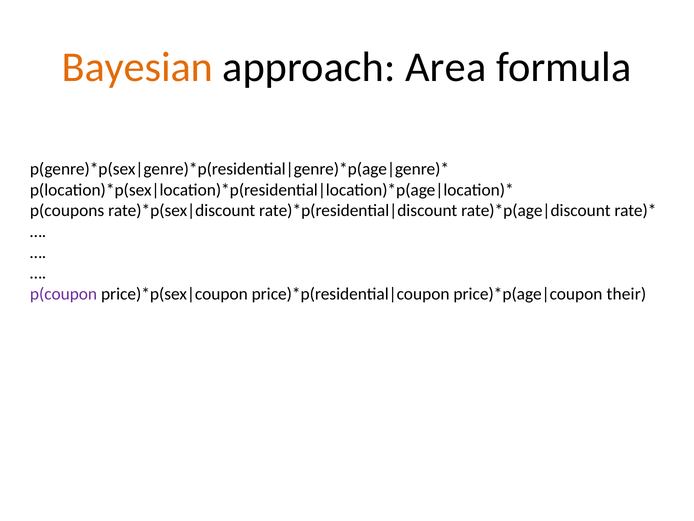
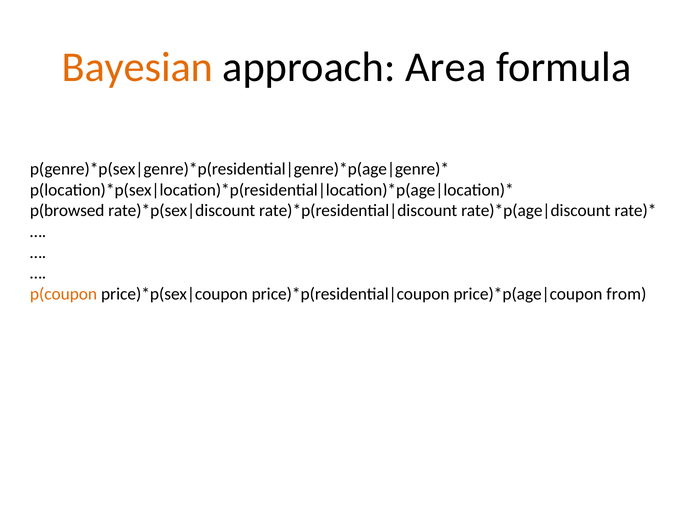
p(coupons: p(coupons -> p(browsed
p(coupon colour: purple -> orange
their: their -> from
